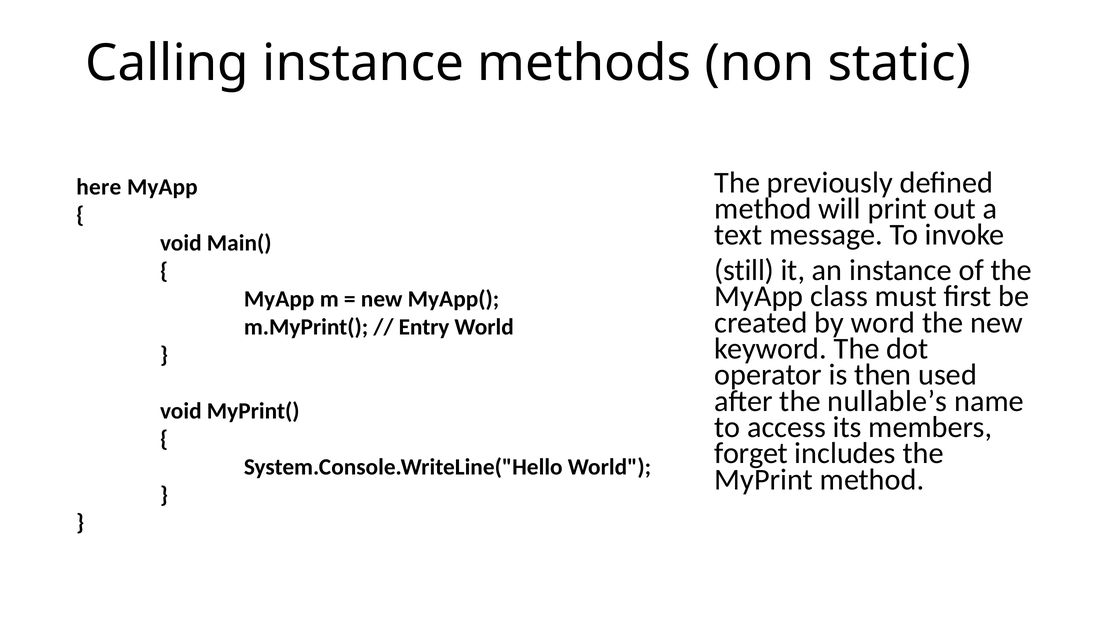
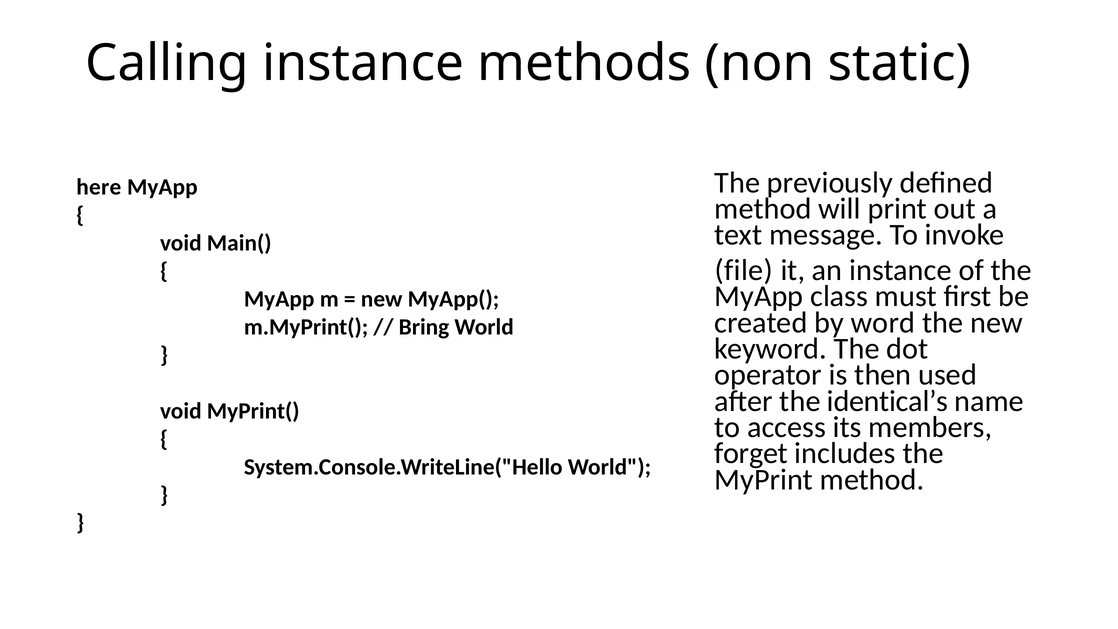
still: still -> file
Entry: Entry -> Bring
nullable’s: nullable’s -> identical’s
